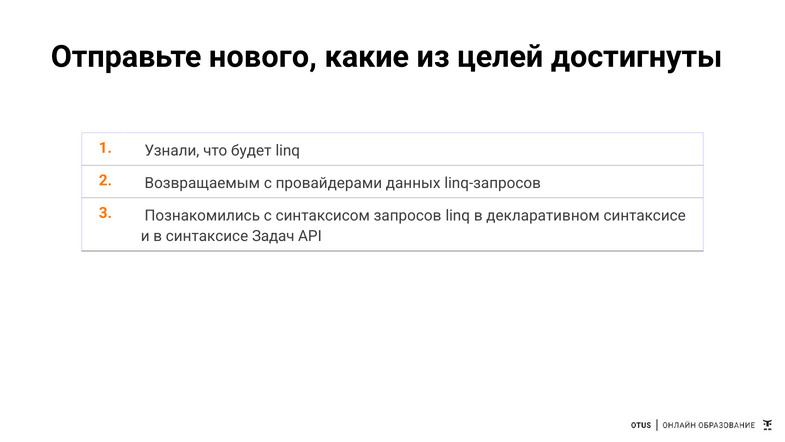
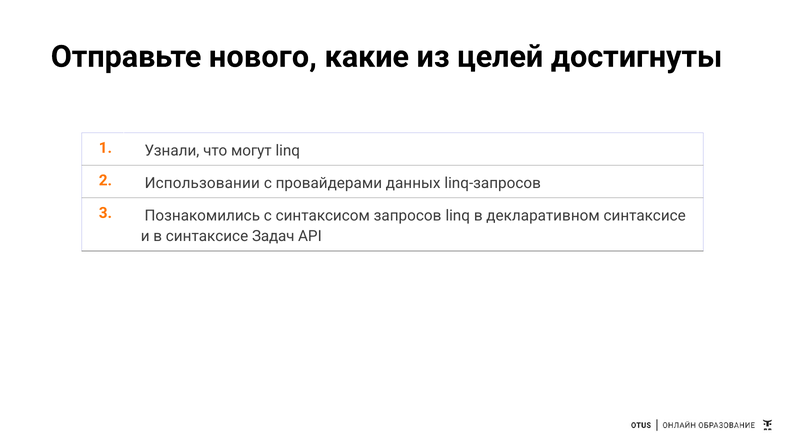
будет: будет -> могут
Возвращаемым: Возвращаемым -> Использовании
